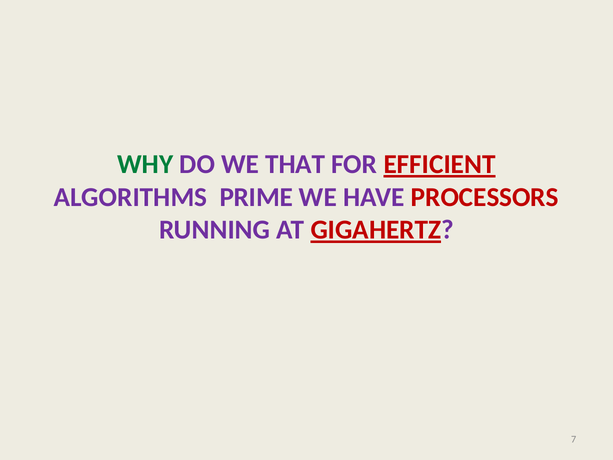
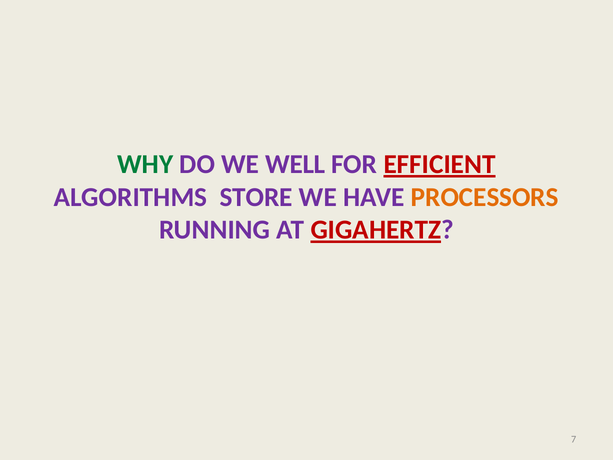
THAT: THAT -> WELL
PRIME: PRIME -> STORE
PROCESSORS colour: red -> orange
